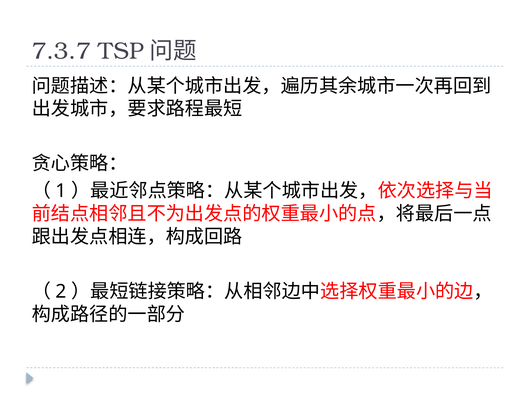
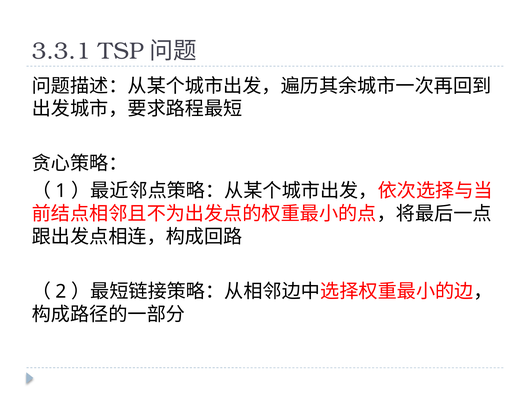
7.3.7: 7.3.7 -> 3.3.1
